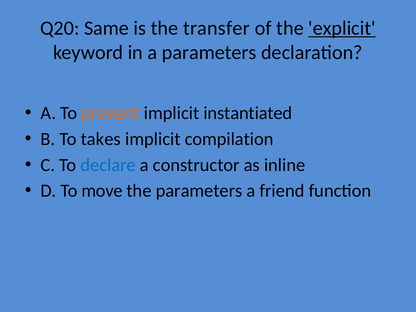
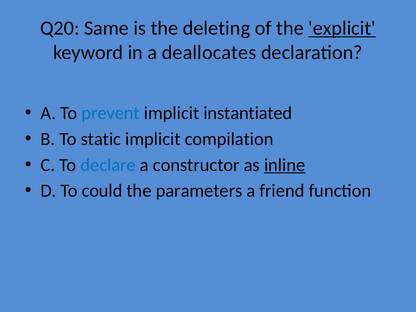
transfer: transfer -> deleting
a parameters: parameters -> deallocates
prevent colour: orange -> blue
takes: takes -> static
inline underline: none -> present
move: move -> could
